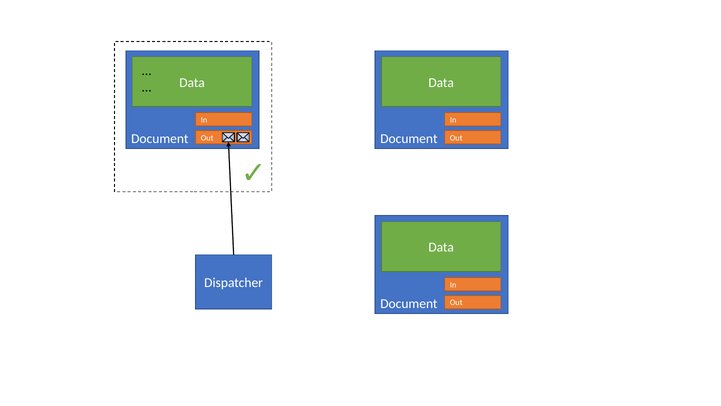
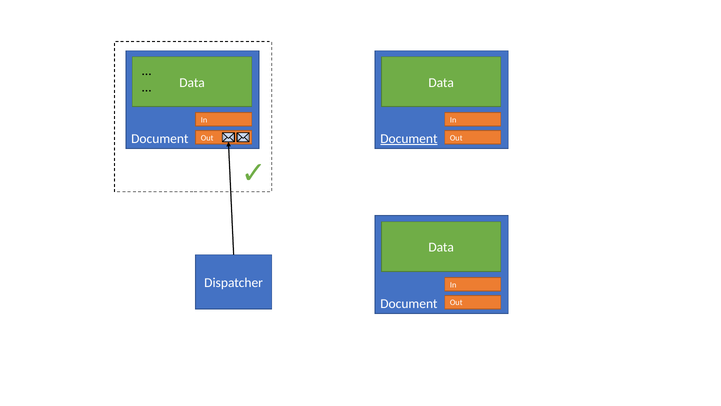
Document at (409, 139) underline: none -> present
